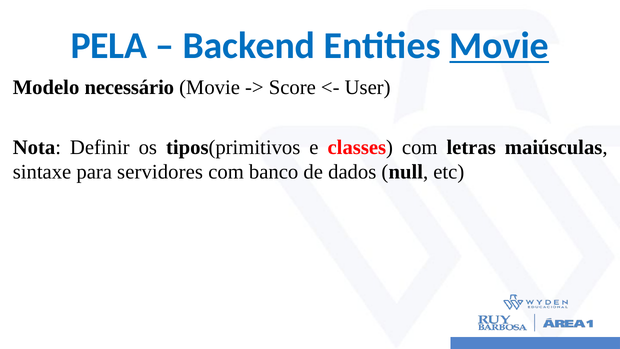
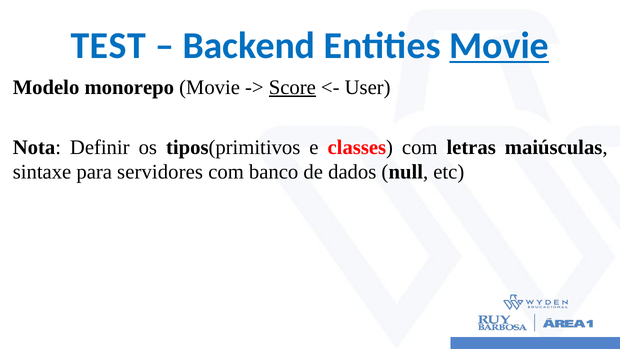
PELA: PELA -> TEST
necessário: necessário -> monorepo
Score underline: none -> present
